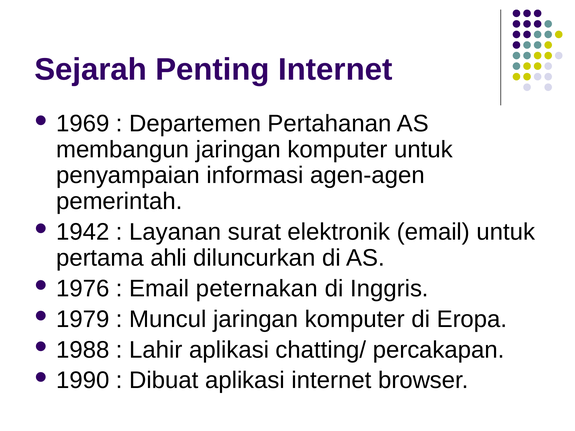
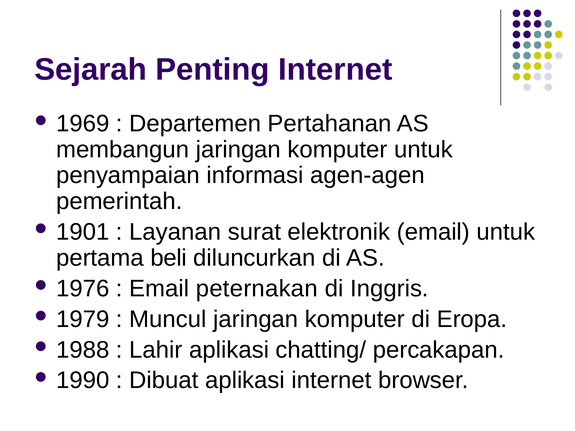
1942: 1942 -> 1901
ahli: ahli -> beli
